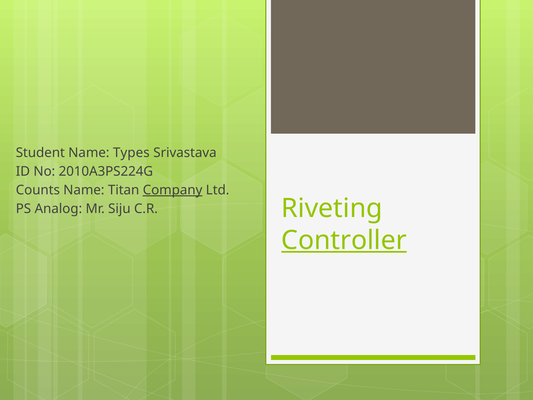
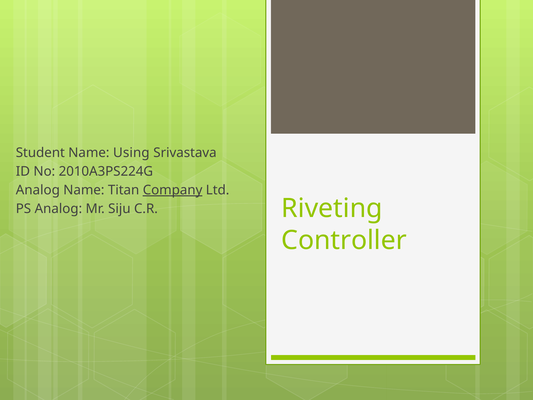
Types: Types -> Using
Counts at (38, 190): Counts -> Analog
Controller underline: present -> none
